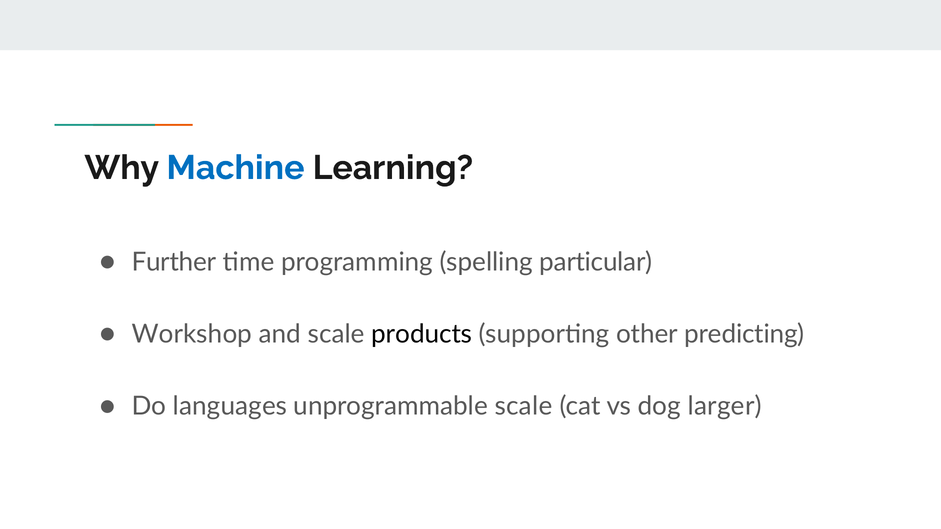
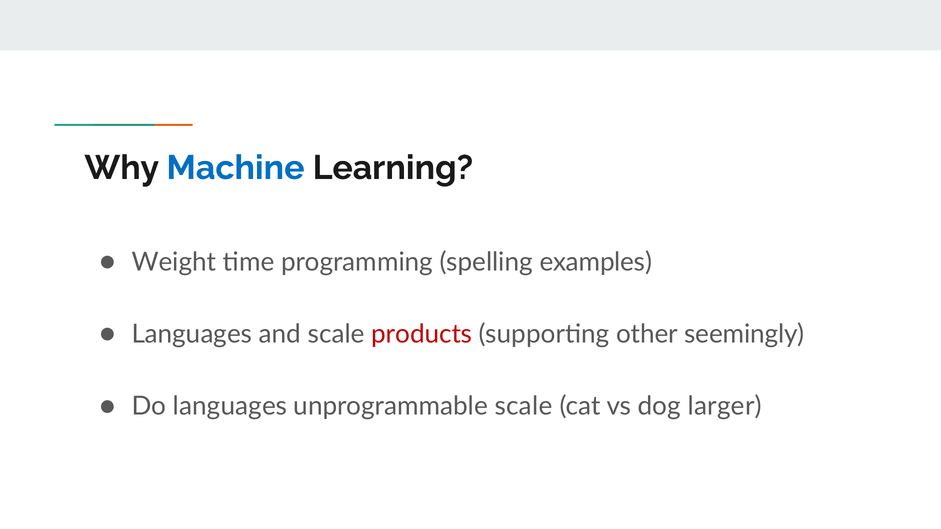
Further: Further -> Weight
particular: particular -> examples
Workshop at (192, 334): Workshop -> Languages
products colour: black -> red
predicting: predicting -> seemingly
